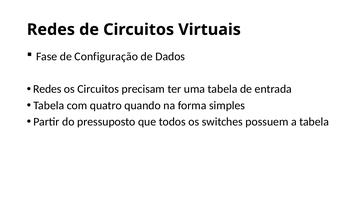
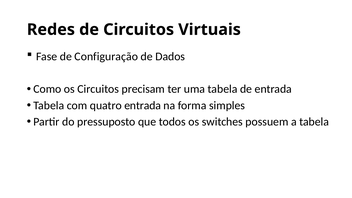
Redes at (47, 89): Redes -> Como
quatro quando: quando -> entrada
